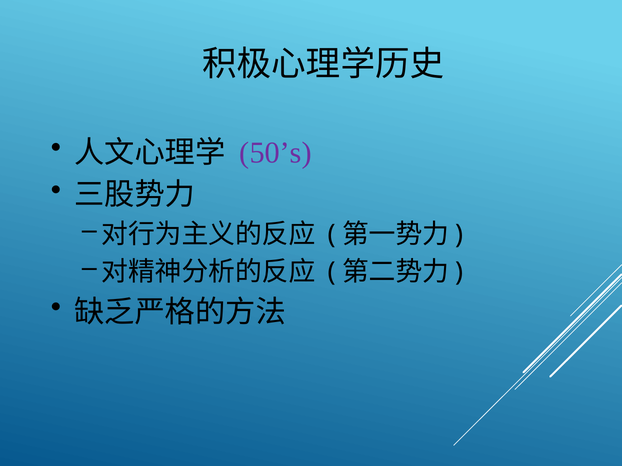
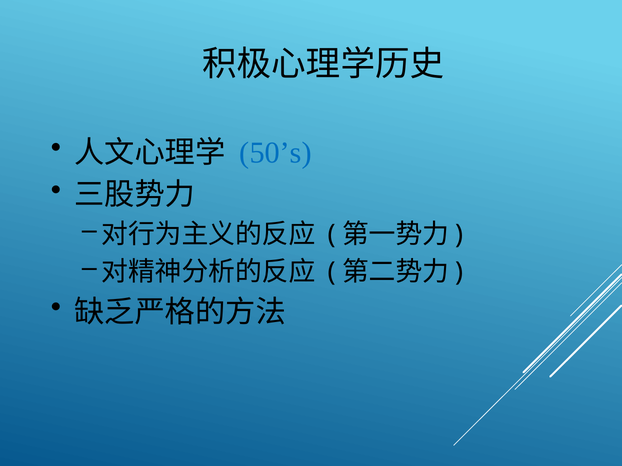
50’s colour: purple -> blue
